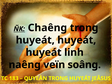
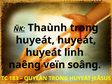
Chaêng: Chaêng -> Thaùnh
